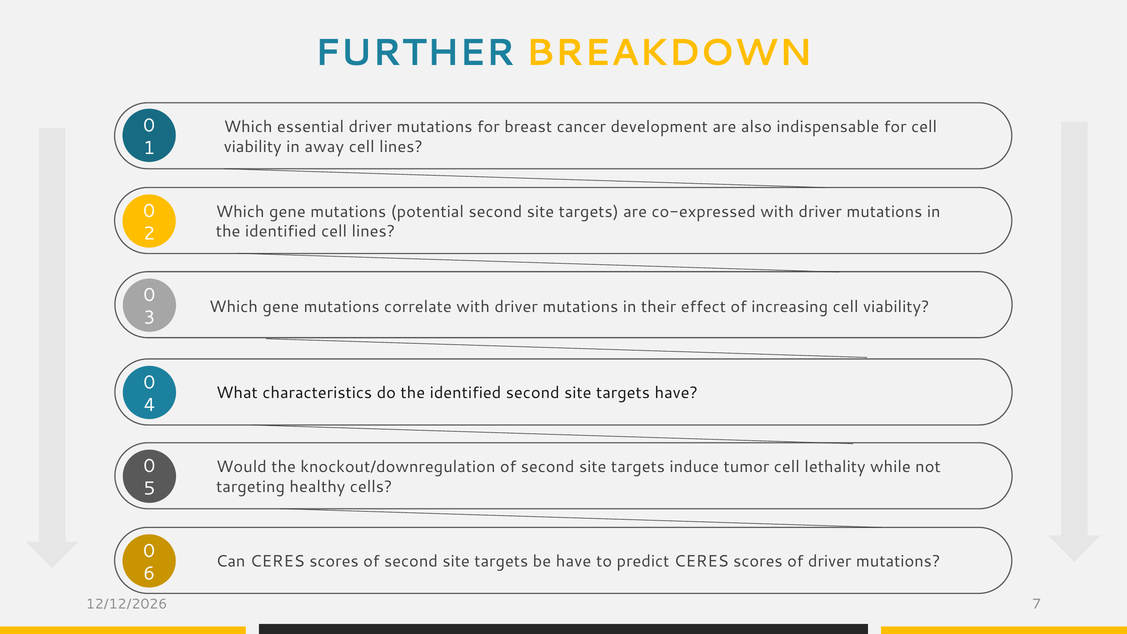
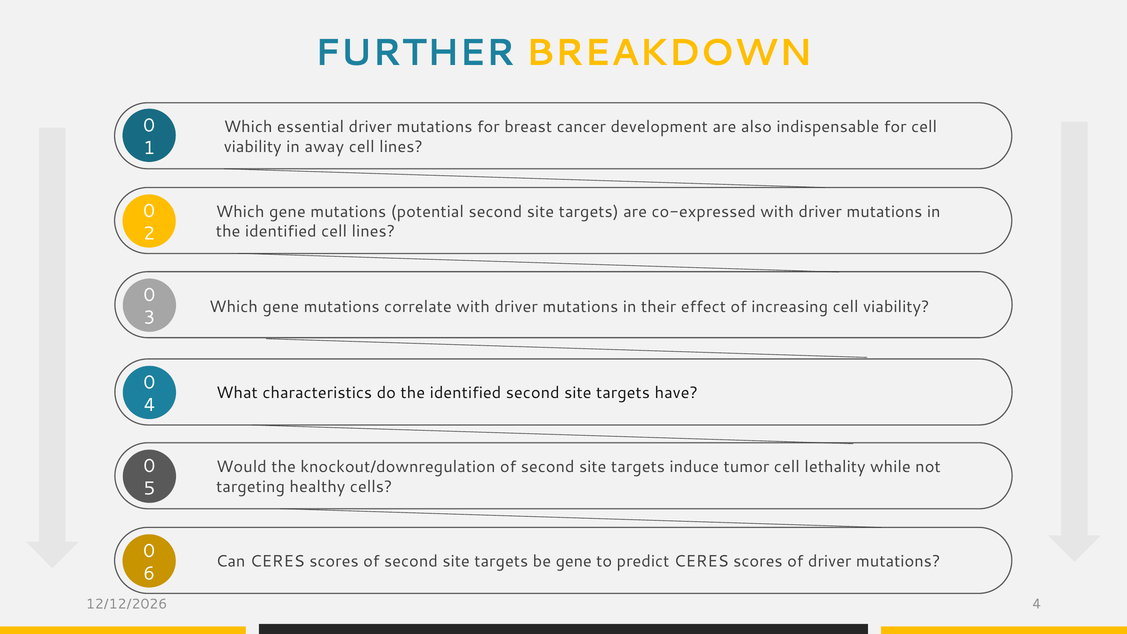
be have: have -> gene
7 at (1037, 604): 7 -> 4
